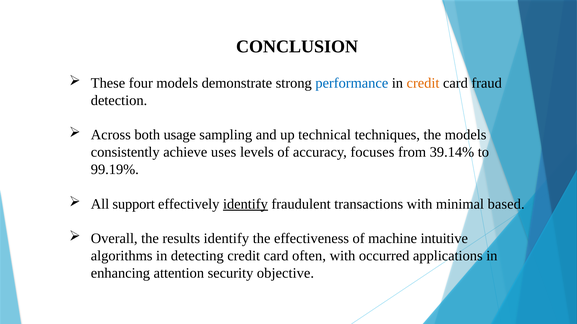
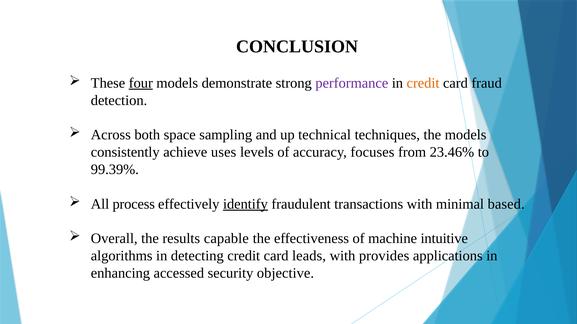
four underline: none -> present
performance colour: blue -> purple
usage: usage -> space
39.14%: 39.14% -> 23.46%
99.19%: 99.19% -> 99.39%
support: support -> process
results identify: identify -> capable
often: often -> leads
occurred: occurred -> provides
attention: attention -> accessed
